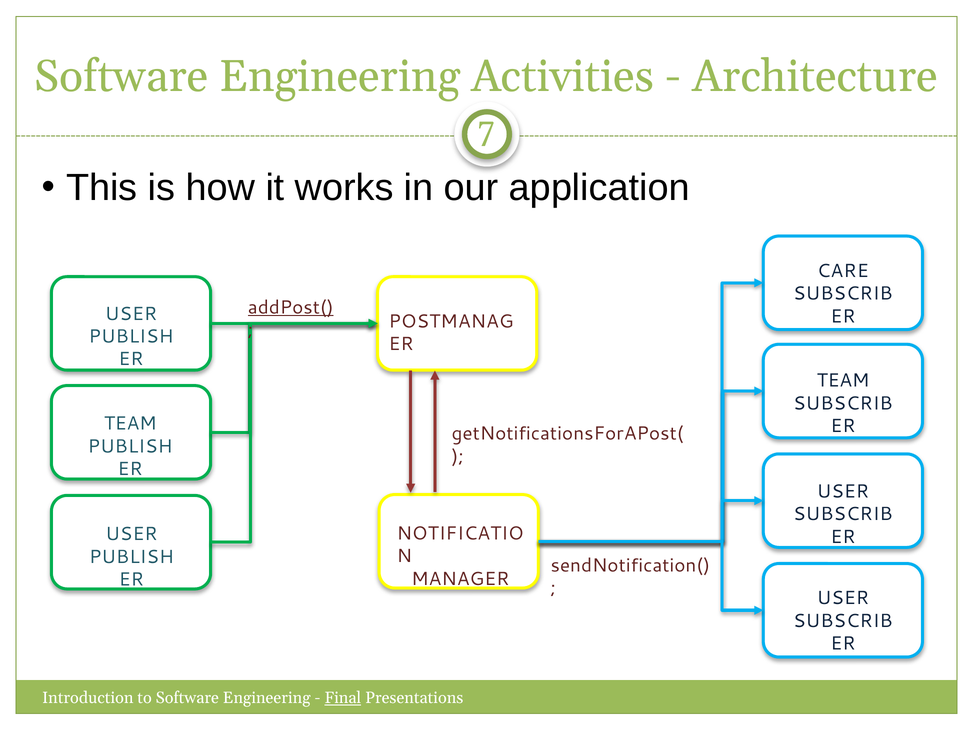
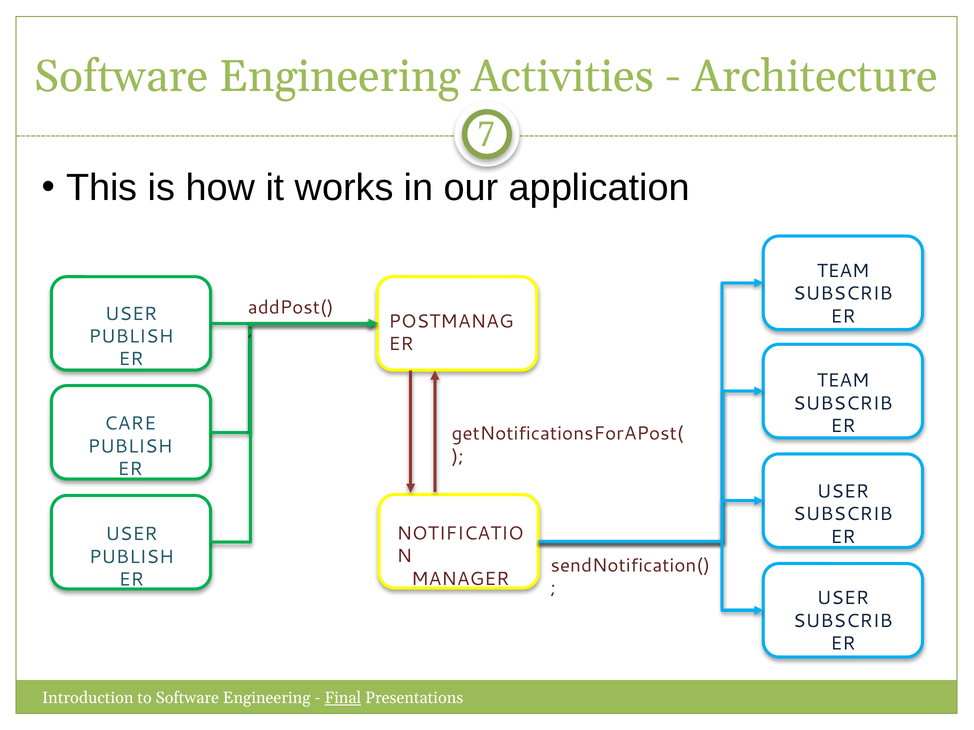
CARE at (843, 271): CARE -> TEAM
addPost( underline: present -> none
TEAM at (130, 424): TEAM -> CARE
